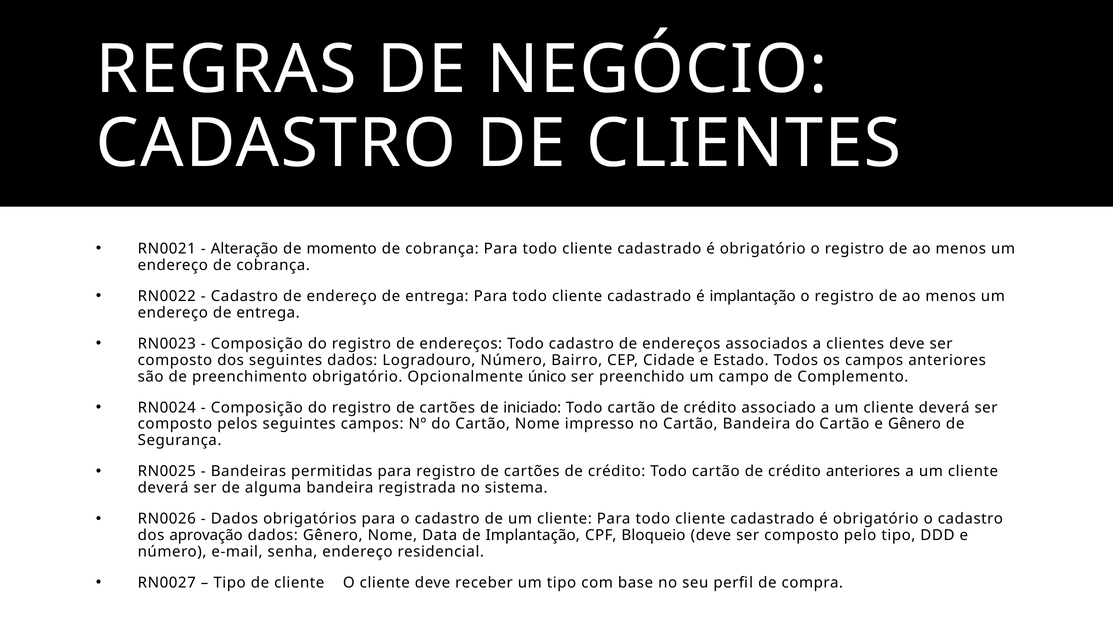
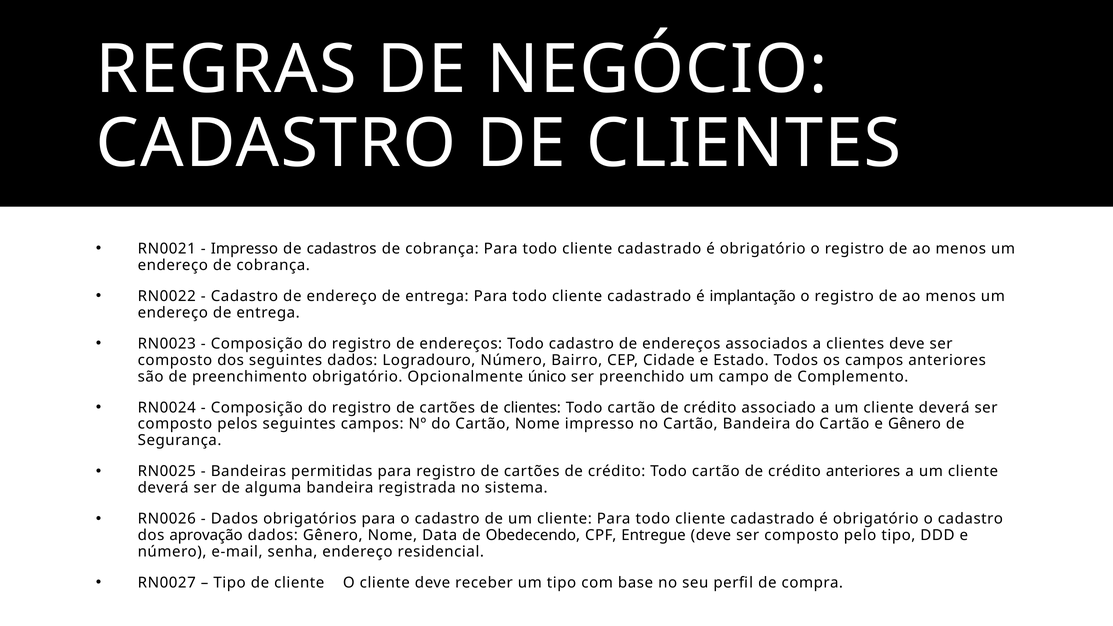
Alteração at (244, 249): Alteração -> Impresso
momento: momento -> cadastros
cartões de iniciado: iniciado -> clientes
de Implantação: Implantação -> Obedecendo
Bloqueio: Bloqueio -> Entregue
